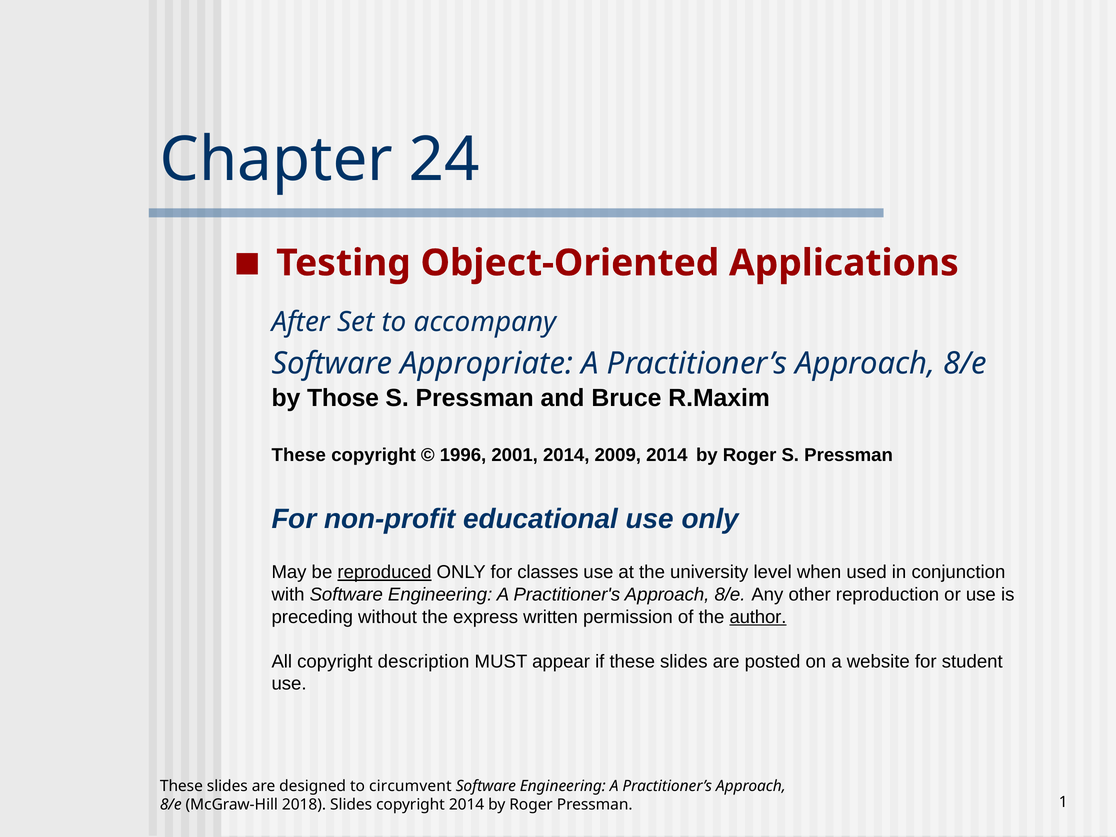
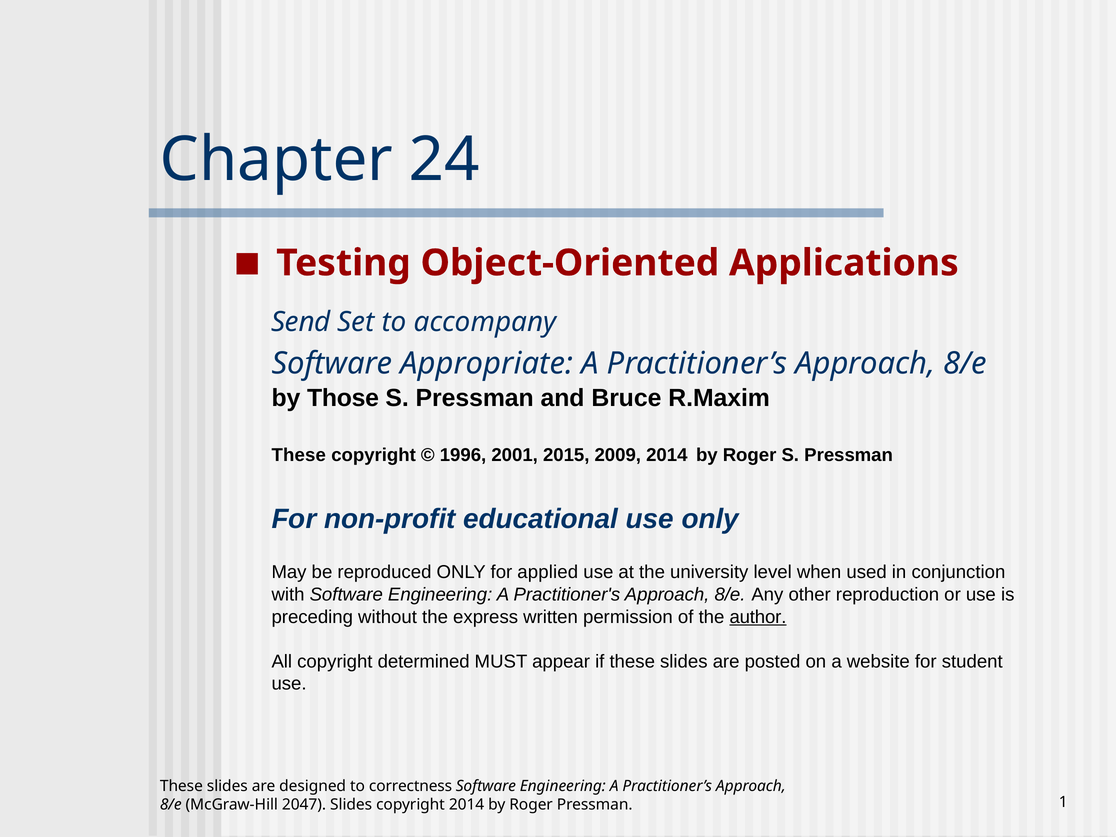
After: After -> Send
2001 2014: 2014 -> 2015
reproduced underline: present -> none
classes: classes -> applied
description: description -> determined
circumvent: circumvent -> correctness
2018: 2018 -> 2047
